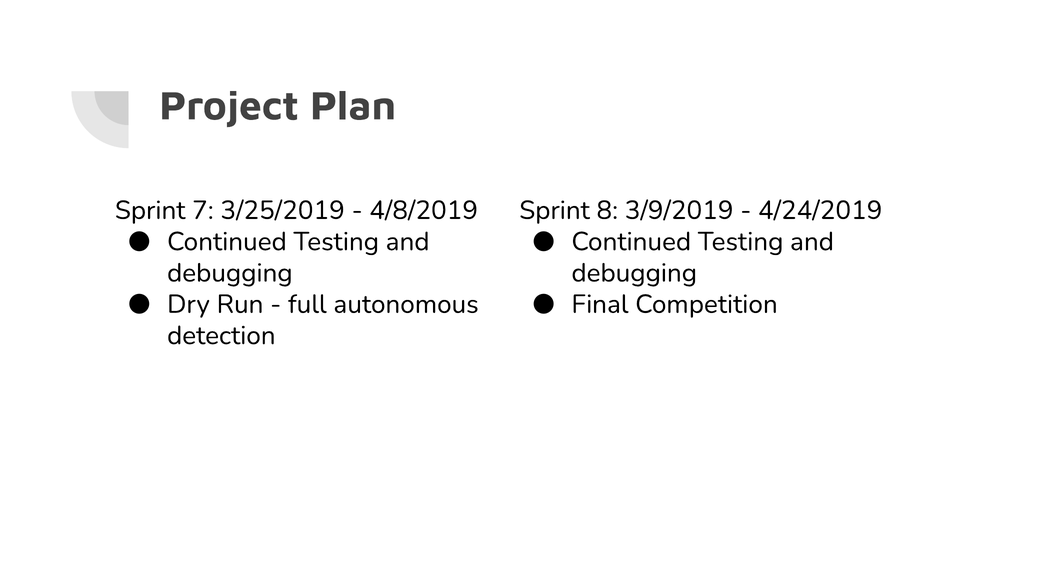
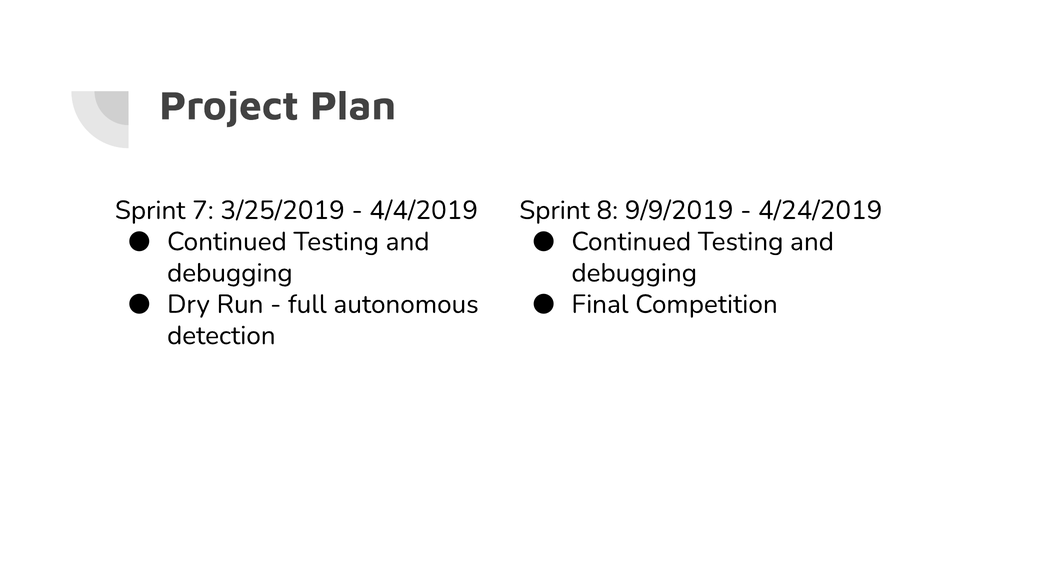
4/8/2019: 4/8/2019 -> 4/4/2019
3/9/2019: 3/9/2019 -> 9/9/2019
